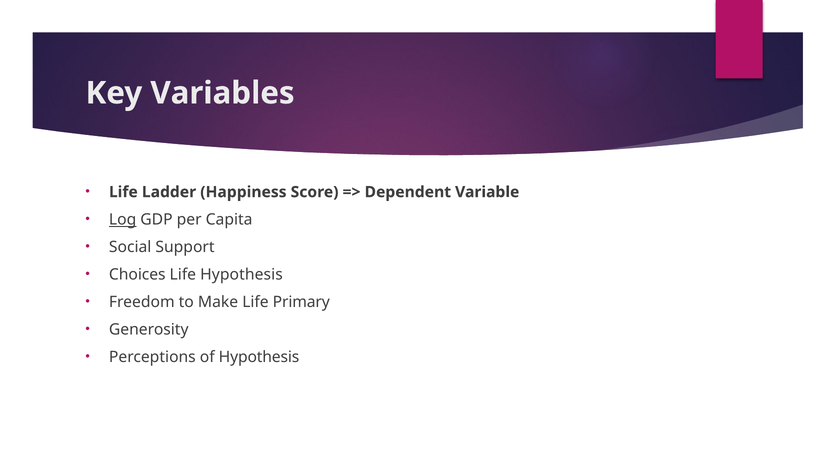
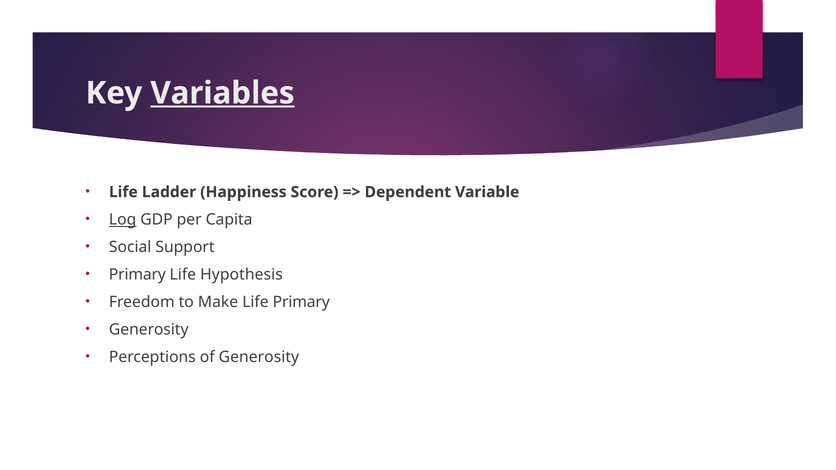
Variables underline: none -> present
Choices at (137, 275): Choices -> Primary
of Hypothesis: Hypothesis -> Generosity
